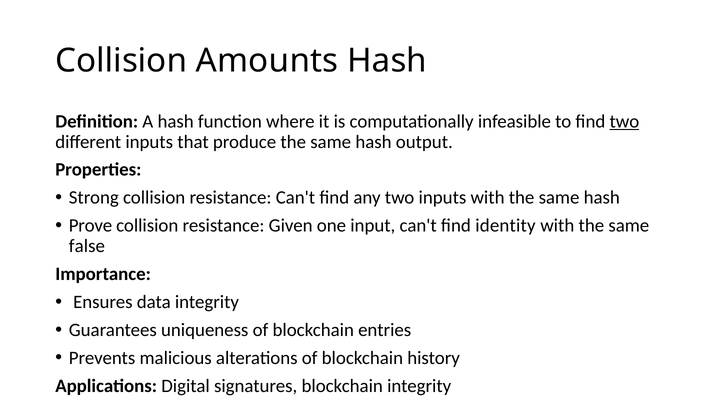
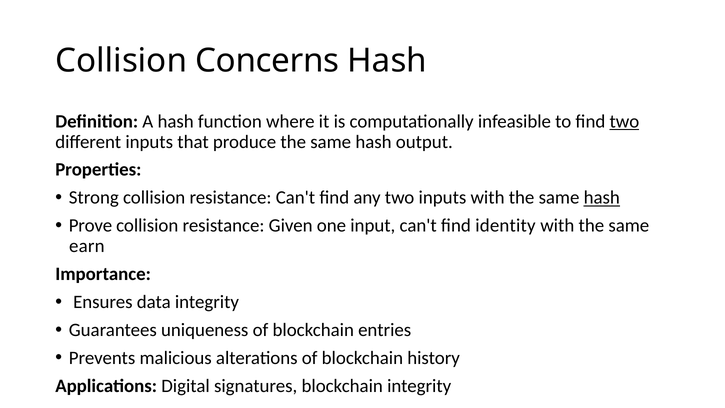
Amounts: Amounts -> Concerns
hash at (602, 198) underline: none -> present
false: false -> earn
